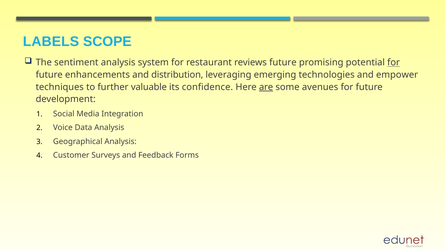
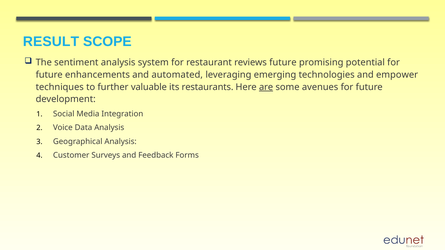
LABELS: LABELS -> RESULT
for at (394, 63) underline: present -> none
distribution: distribution -> automated
confidence: confidence -> restaurants
